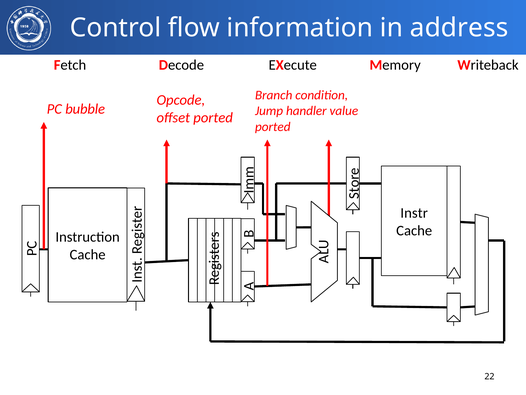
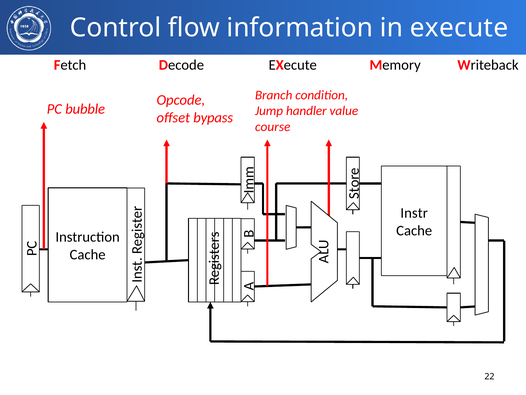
in address: address -> execute
offset ported: ported -> bypass
ported at (273, 127): ported -> course
